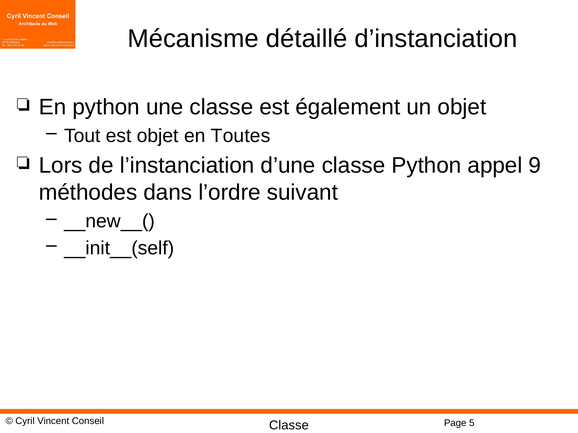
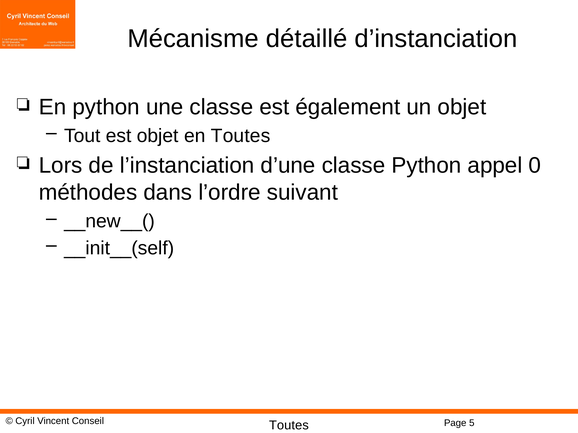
9: 9 -> 0
Classe at (289, 426): Classe -> Toutes
